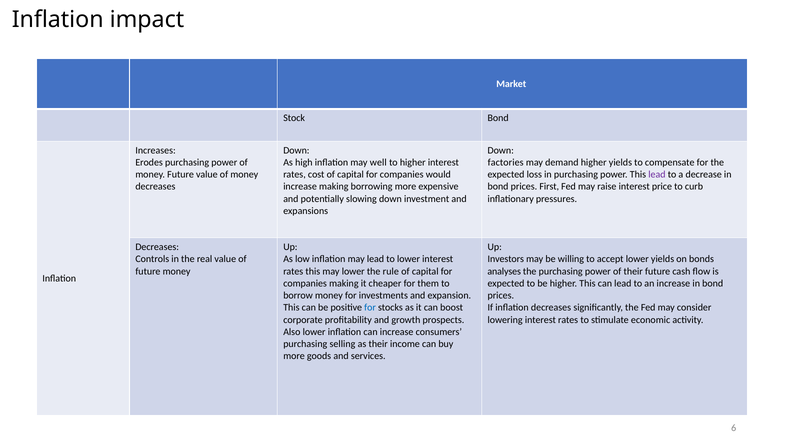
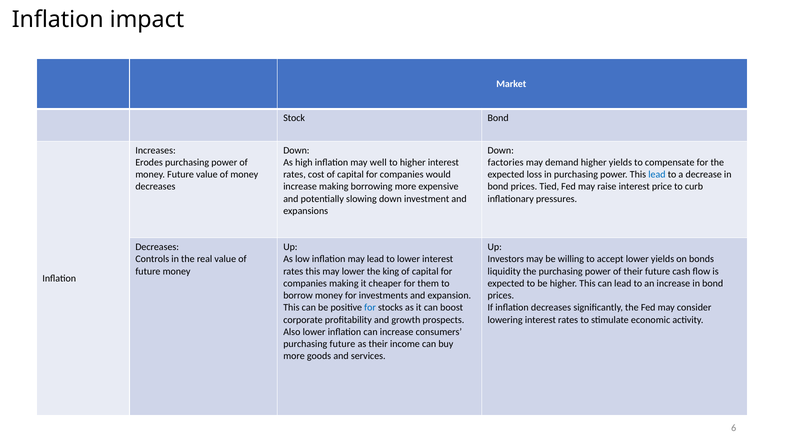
lead at (657, 175) colour: purple -> blue
First: First -> Tied
rule: rule -> king
analyses: analyses -> liquidity
purchasing selling: selling -> future
